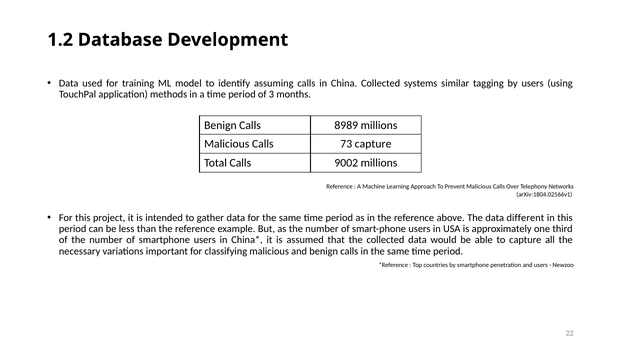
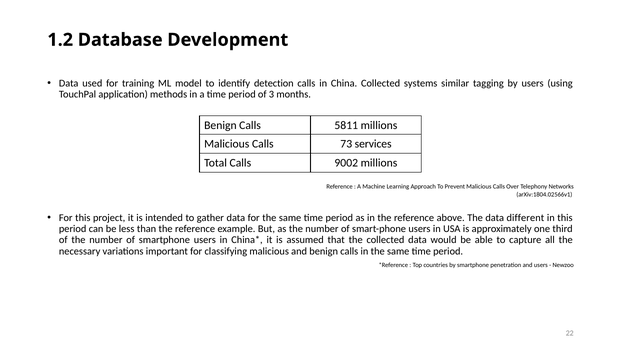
assuming: assuming -> detection
8989: 8989 -> 5811
73 capture: capture -> services
